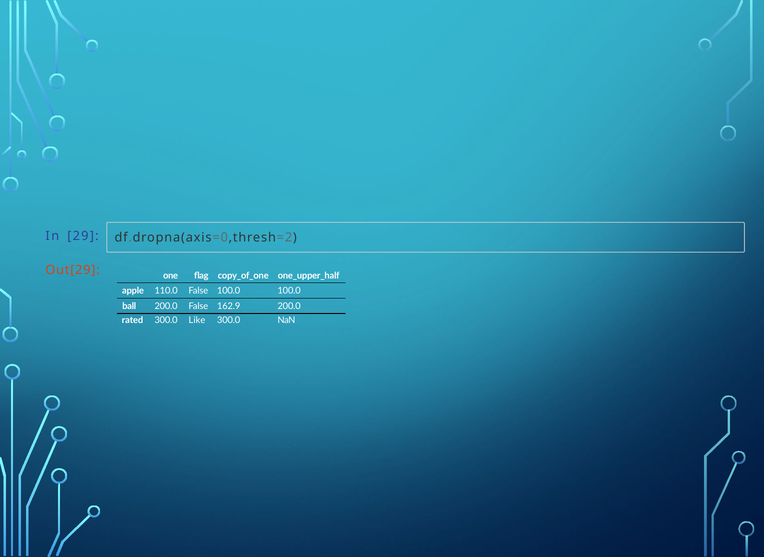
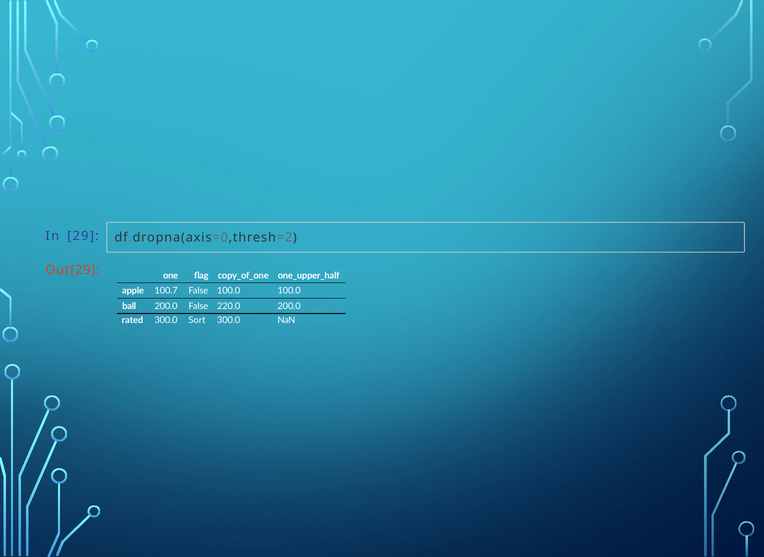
110.0: 110.0 -> 100.7
162.9: 162.9 -> 220.0
Like: Like -> Sort
